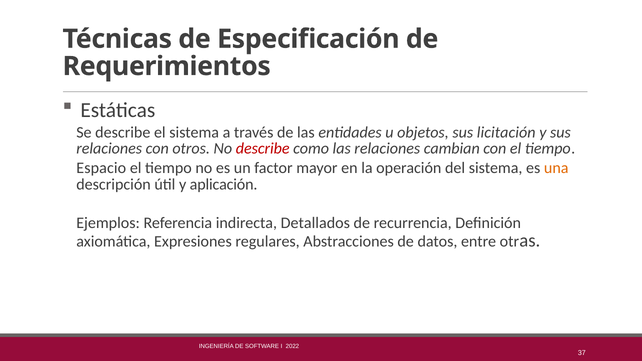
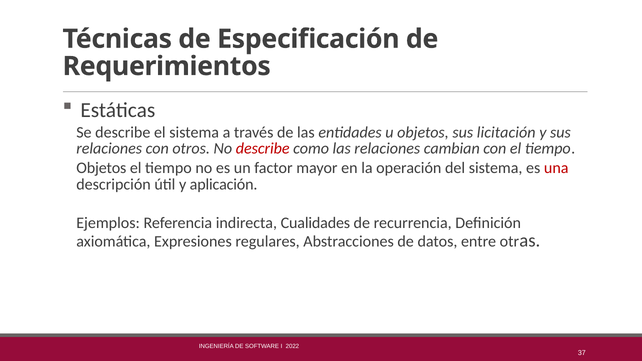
Espacio at (101, 168): Espacio -> Objetos
una colour: orange -> red
Detallados: Detallados -> Cualidades
